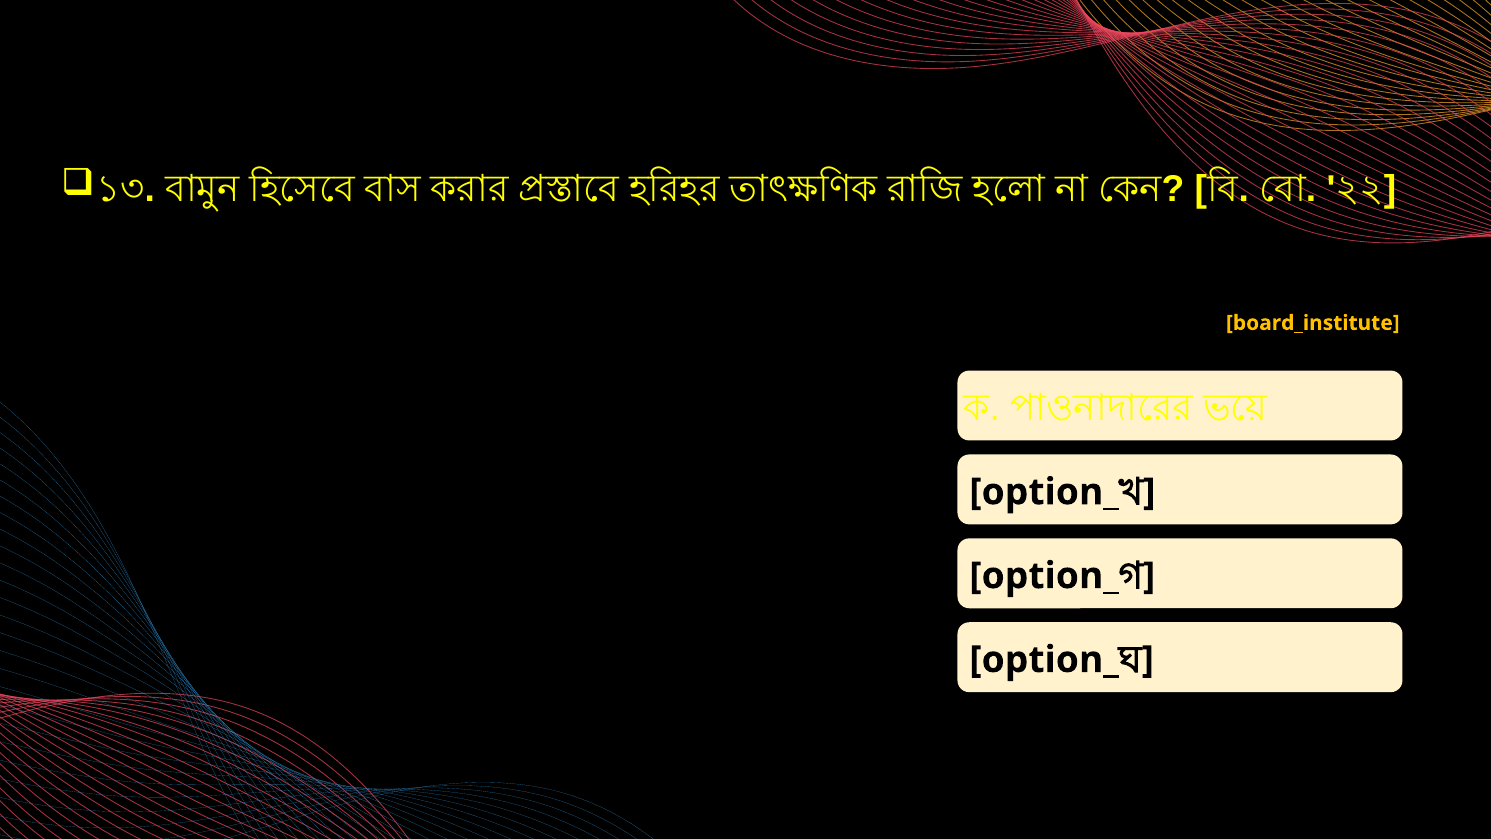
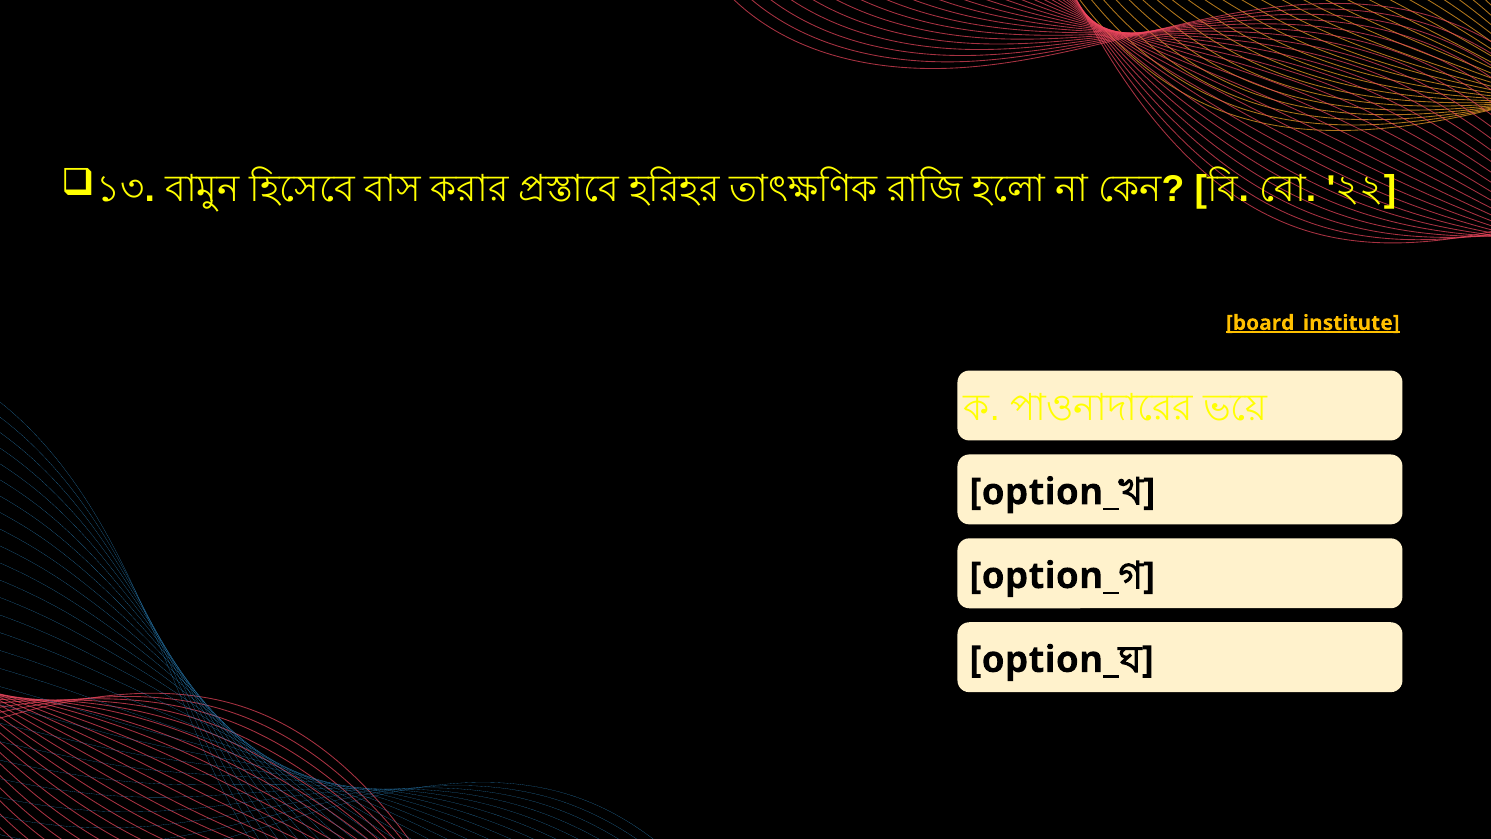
board_institute underline: none -> present
